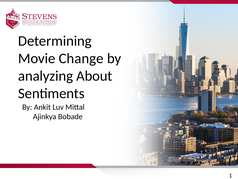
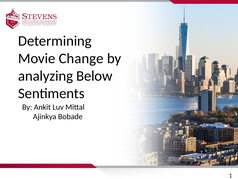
About: About -> Below
